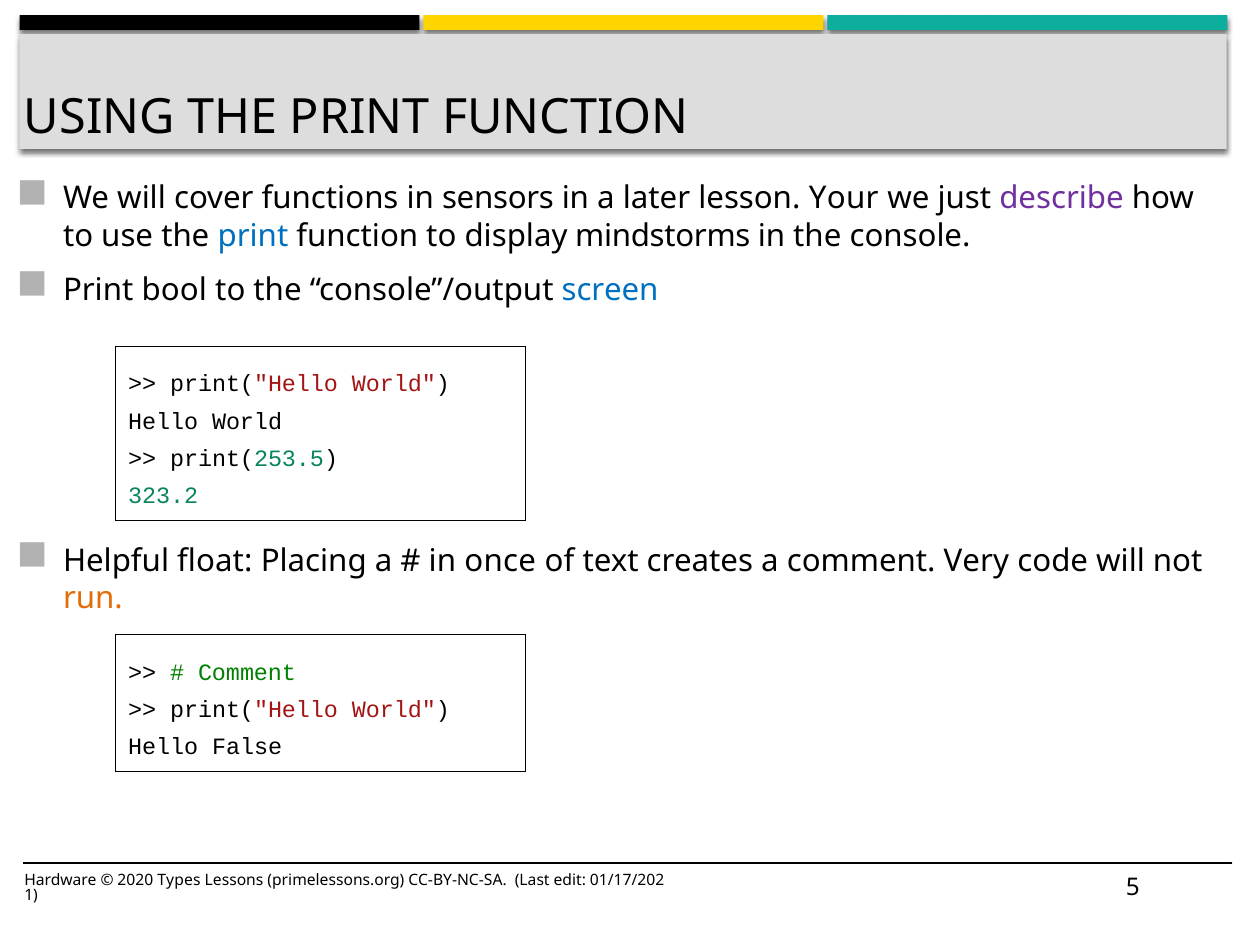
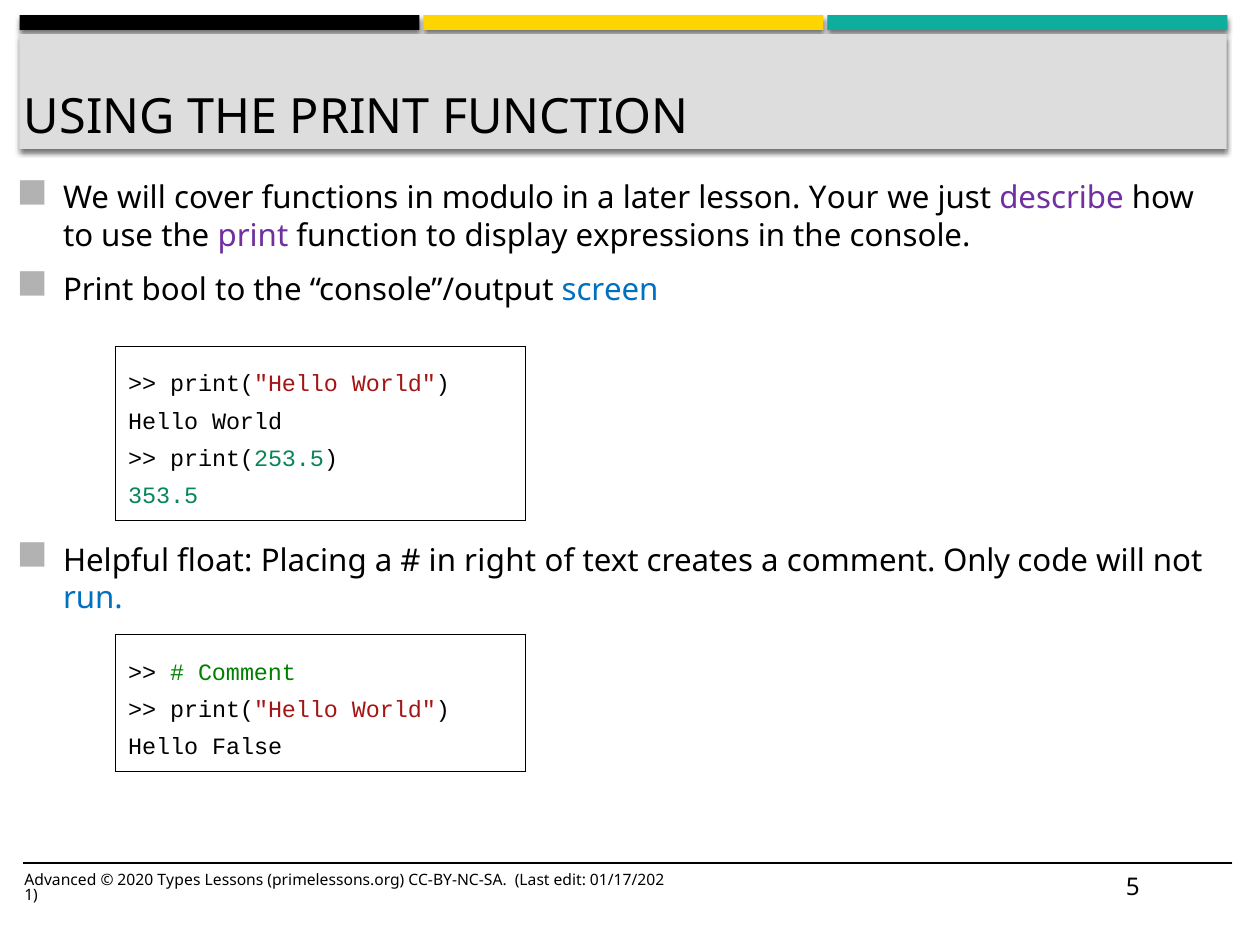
sensors: sensors -> modulo
print at (253, 236) colour: blue -> purple
mindstorms: mindstorms -> expressions
323.2: 323.2 -> 353.5
once: once -> right
Very: Very -> Only
run colour: orange -> blue
Hardware: Hardware -> Advanced
